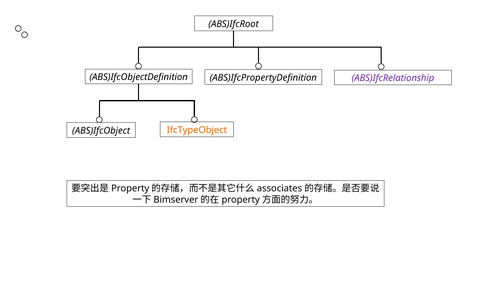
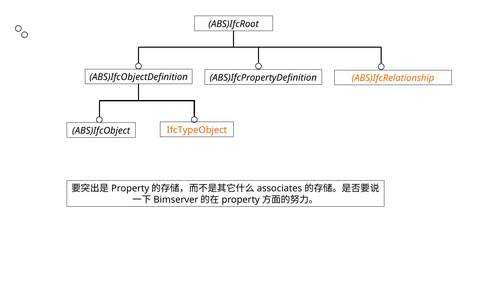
ABS)IfcRelationship colour: purple -> orange
